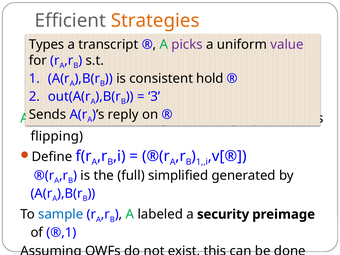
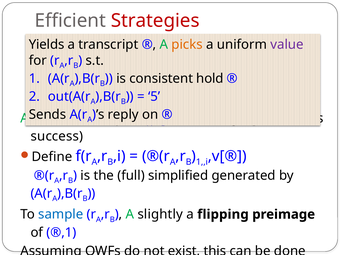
Strategies colour: orange -> red
Types: Types -> Yields
picks colour: purple -> orange
3: 3 -> 5
flipping: flipping -> success
labeled: labeled -> slightly
security: security -> flipping
